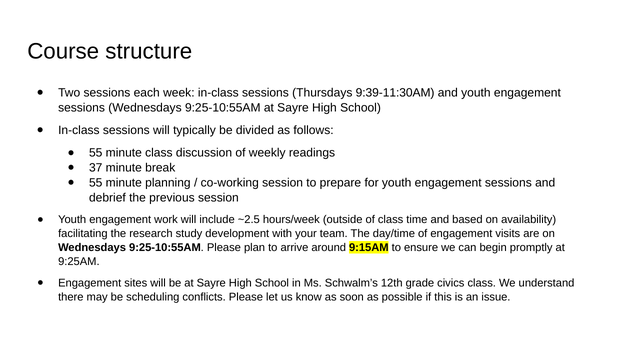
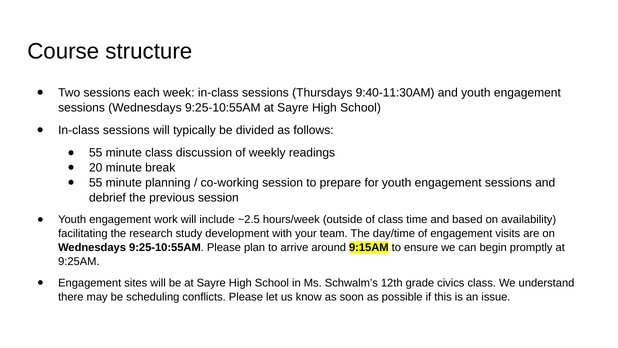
9:39-11:30AM: 9:39-11:30AM -> 9:40-11:30AM
37: 37 -> 20
